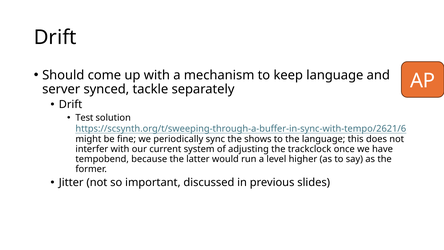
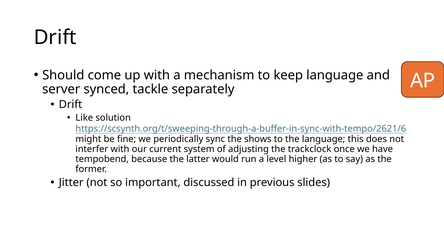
Test: Test -> Like
